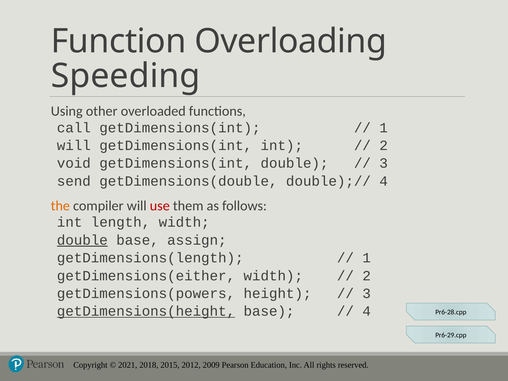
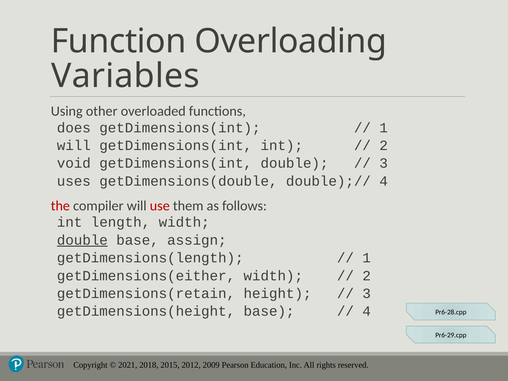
Speeding: Speeding -> Variables
call: call -> does
send: send -> uses
the colour: orange -> red
getDimensions(powers: getDimensions(powers -> getDimensions(retain
getDimensions(height underline: present -> none
